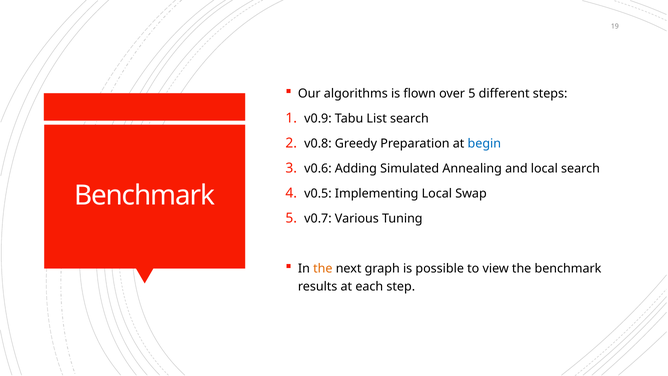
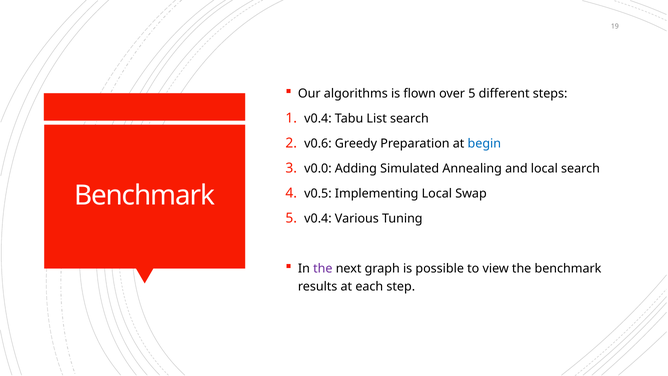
v0.9 at (318, 119): v0.9 -> v0.4
v0.8: v0.8 -> v0.6
v0.6: v0.6 -> v0.0
5 v0.7: v0.7 -> v0.4
the at (323, 269) colour: orange -> purple
